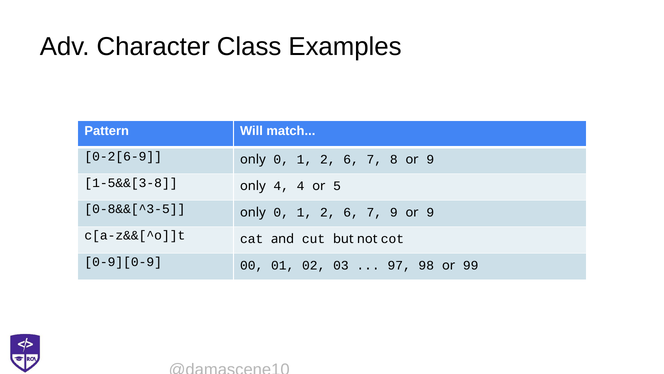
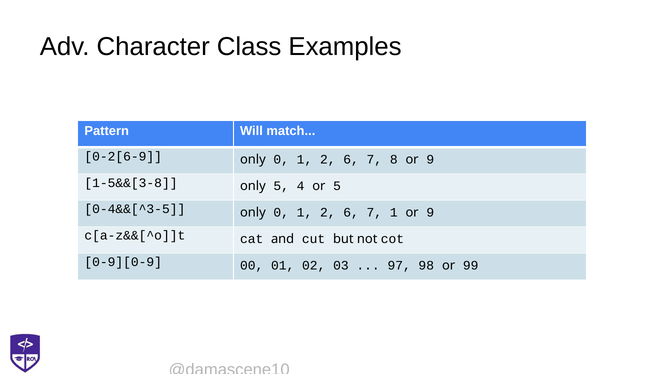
only 4: 4 -> 5
0-8&&[^3-5: 0-8&&[^3-5 -> 0-4&&[^3-5
7 9: 9 -> 1
